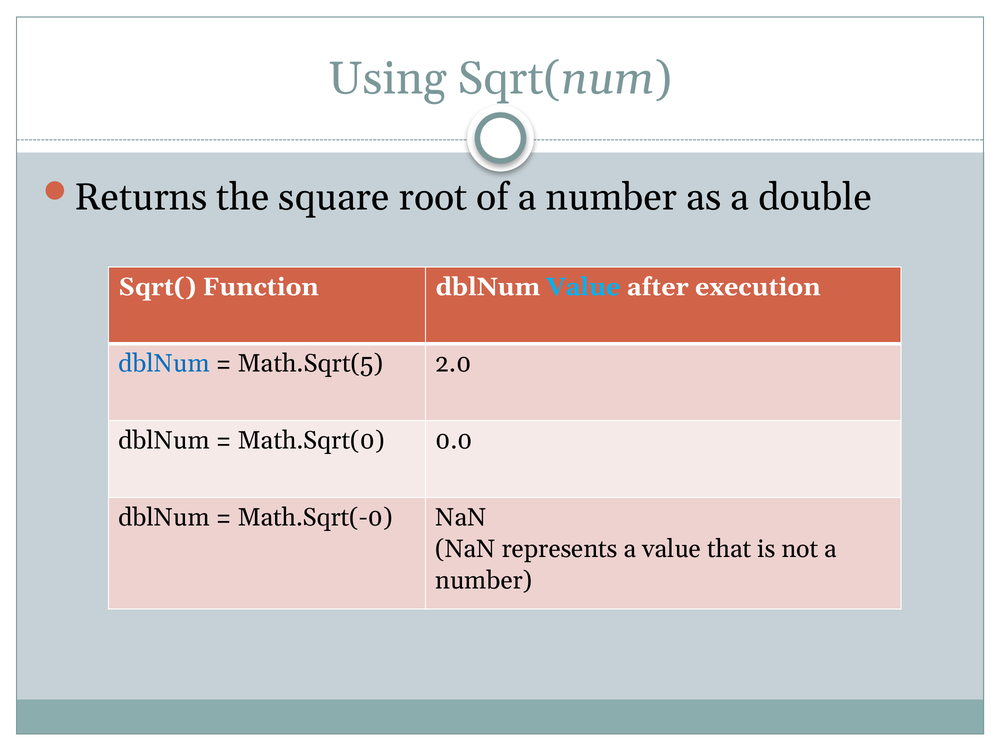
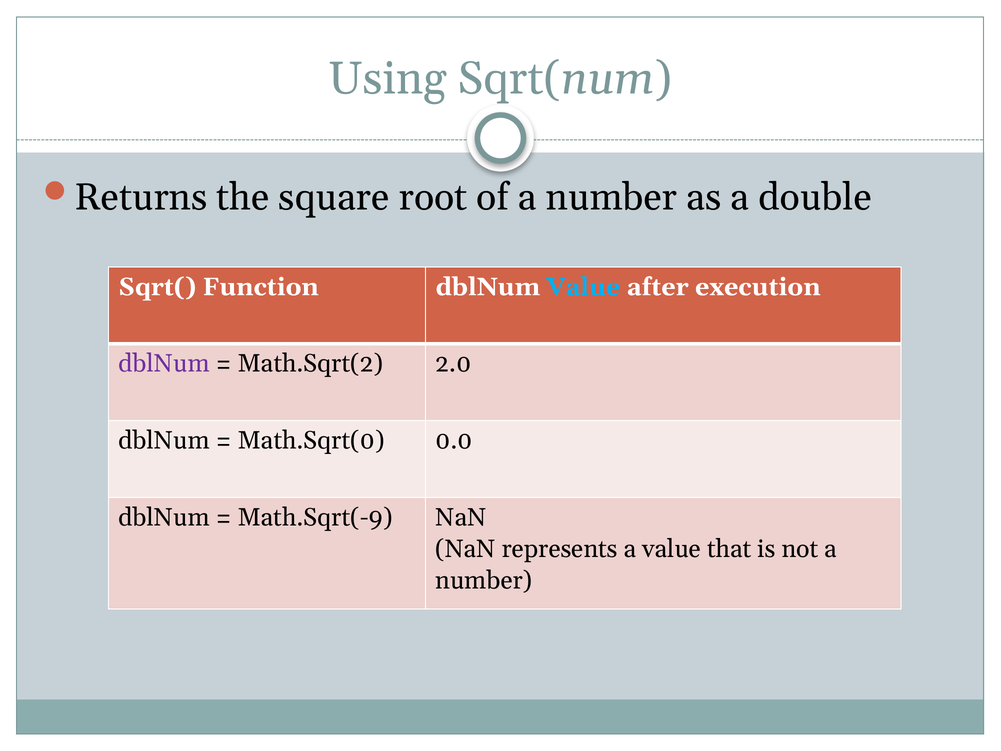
dblNum at (164, 364) colour: blue -> purple
Math.Sqrt(5: Math.Sqrt(5 -> Math.Sqrt(2
Math.Sqrt(-0: Math.Sqrt(-0 -> Math.Sqrt(-9
